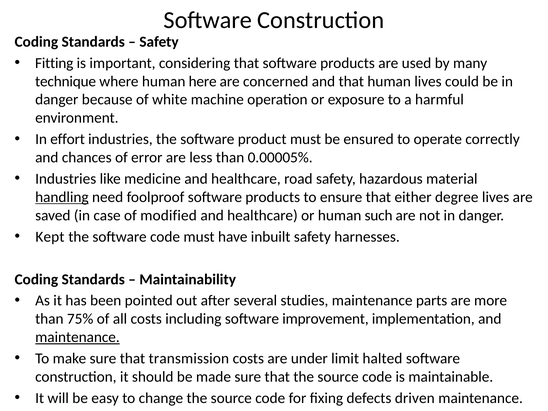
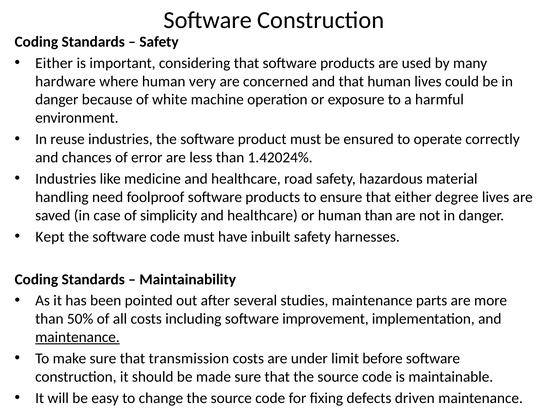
Fitting at (54, 63): Fitting -> Either
technique: technique -> hardware
here: here -> very
effort: effort -> reuse
0.00005%: 0.00005% -> 1.42024%
handling underline: present -> none
modified: modified -> simplicity
human such: such -> than
75%: 75% -> 50%
halted: halted -> before
